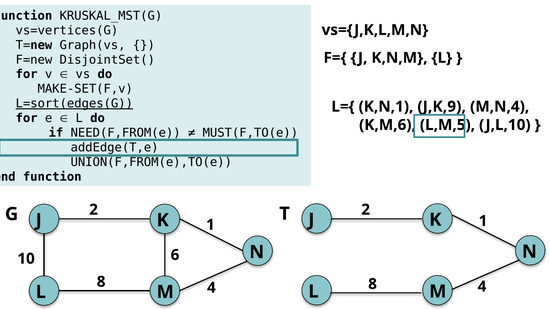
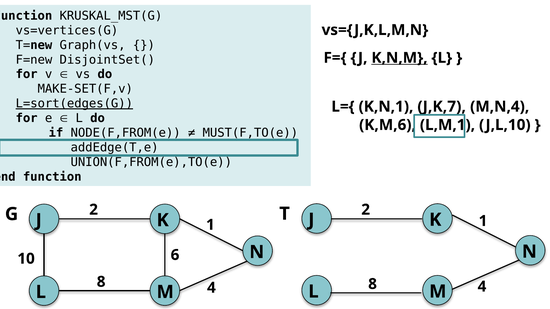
K,N,M underline: none -> present
J,K,9: J,K,9 -> J,K,7
L,M,5: L,M,5 -> L,M,1
NEED(F,FROM(e: NEED(F,FROM(e -> NODE(F,FROM(e
